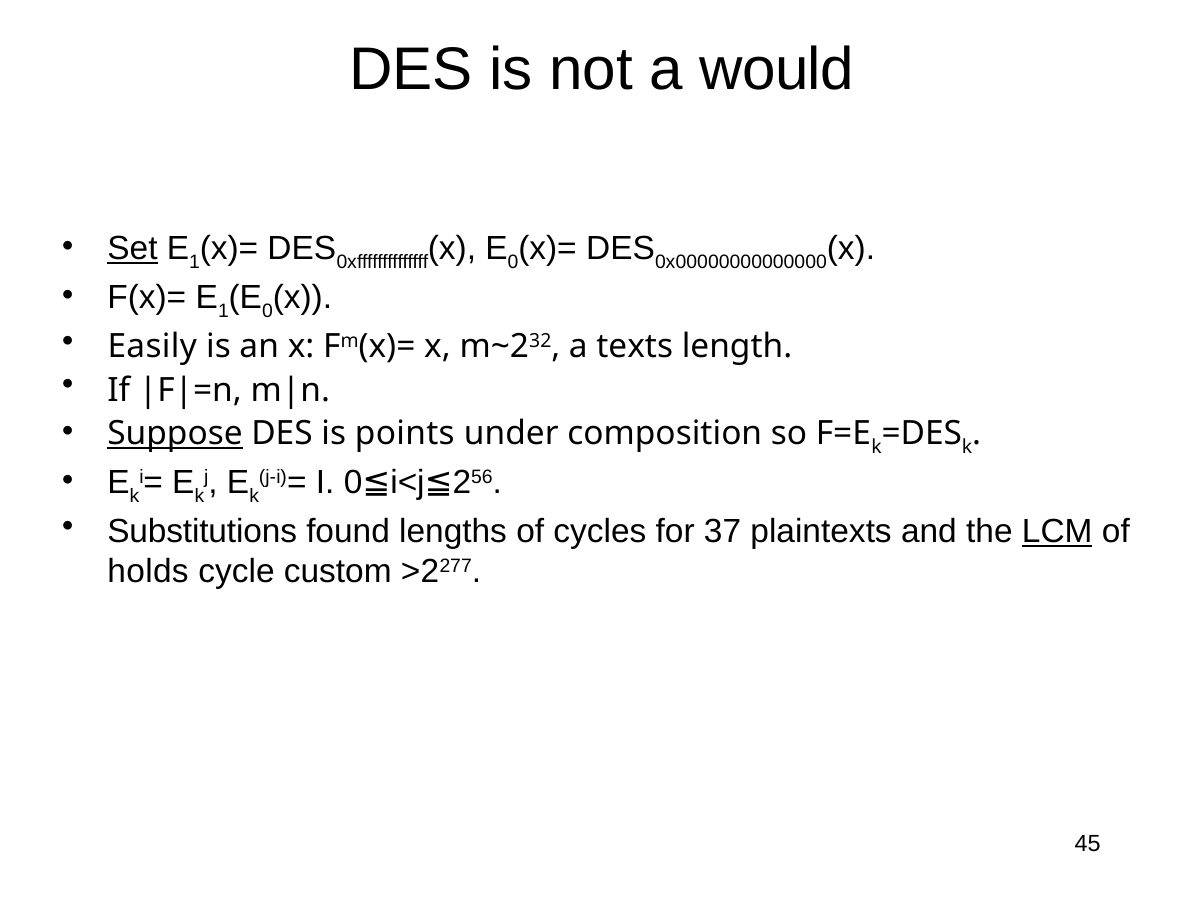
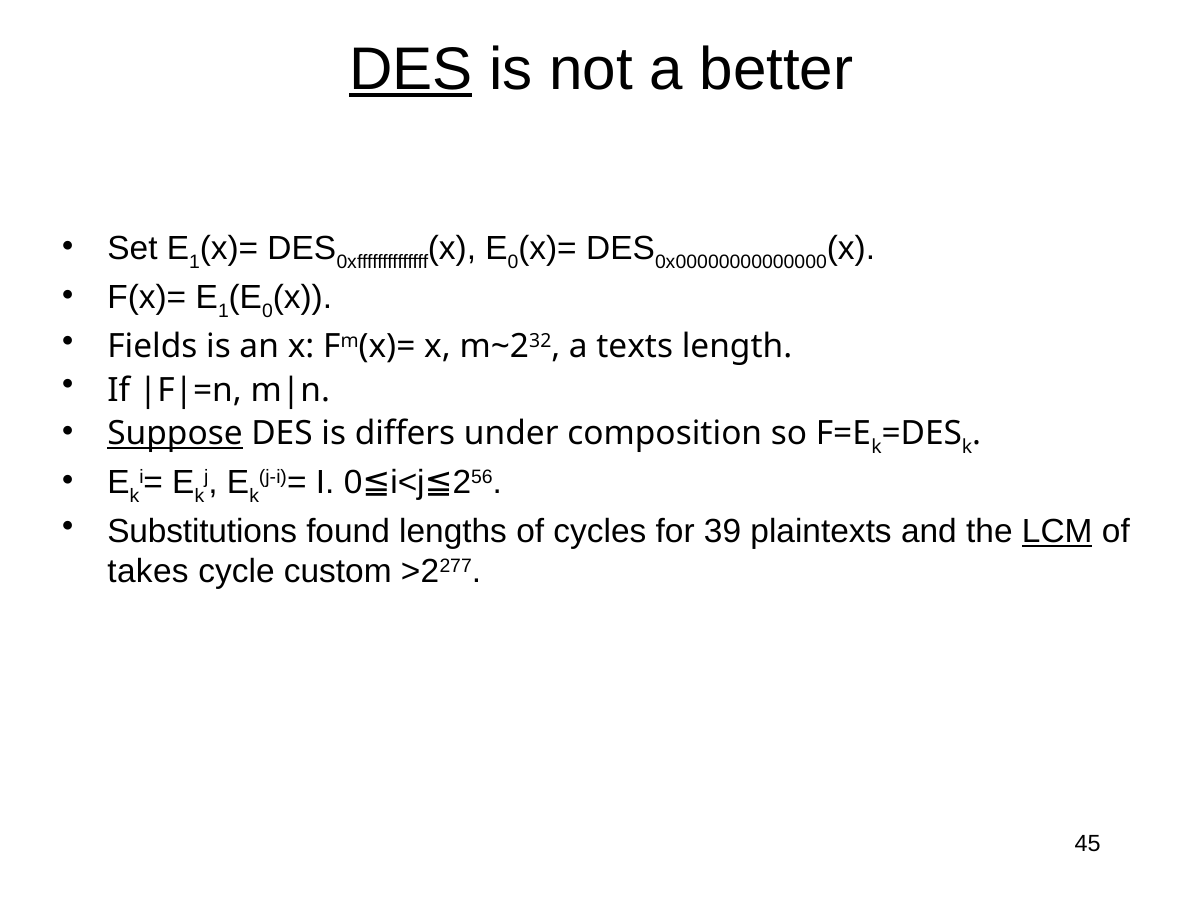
DES at (411, 69) underline: none -> present
would: would -> better
Set underline: present -> none
Easily: Easily -> Fields
points: points -> differs
37: 37 -> 39
holds: holds -> takes
